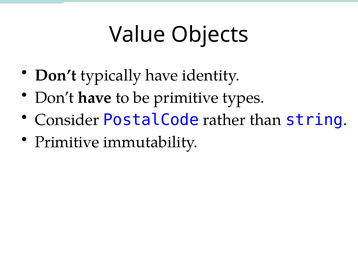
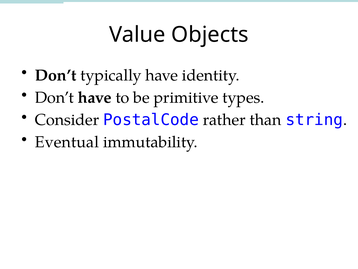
Primitive at (67, 142): Primitive -> Eventual
